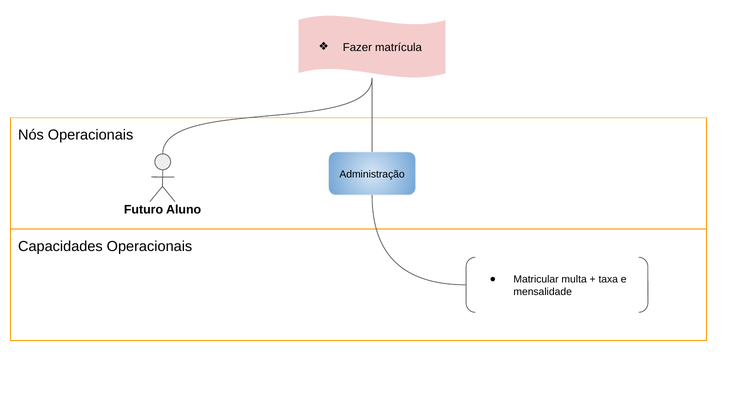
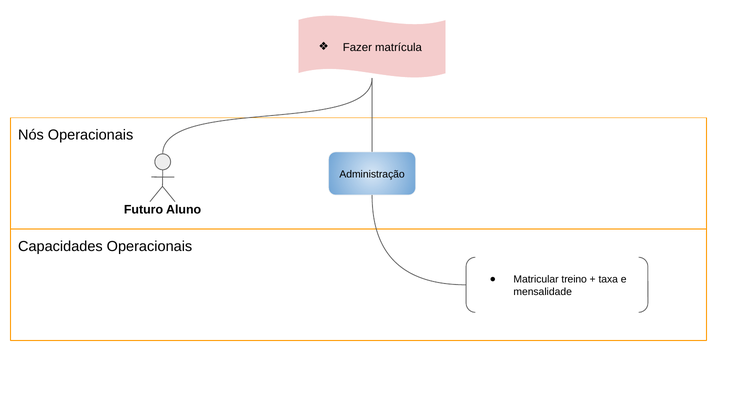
multa: multa -> treino
